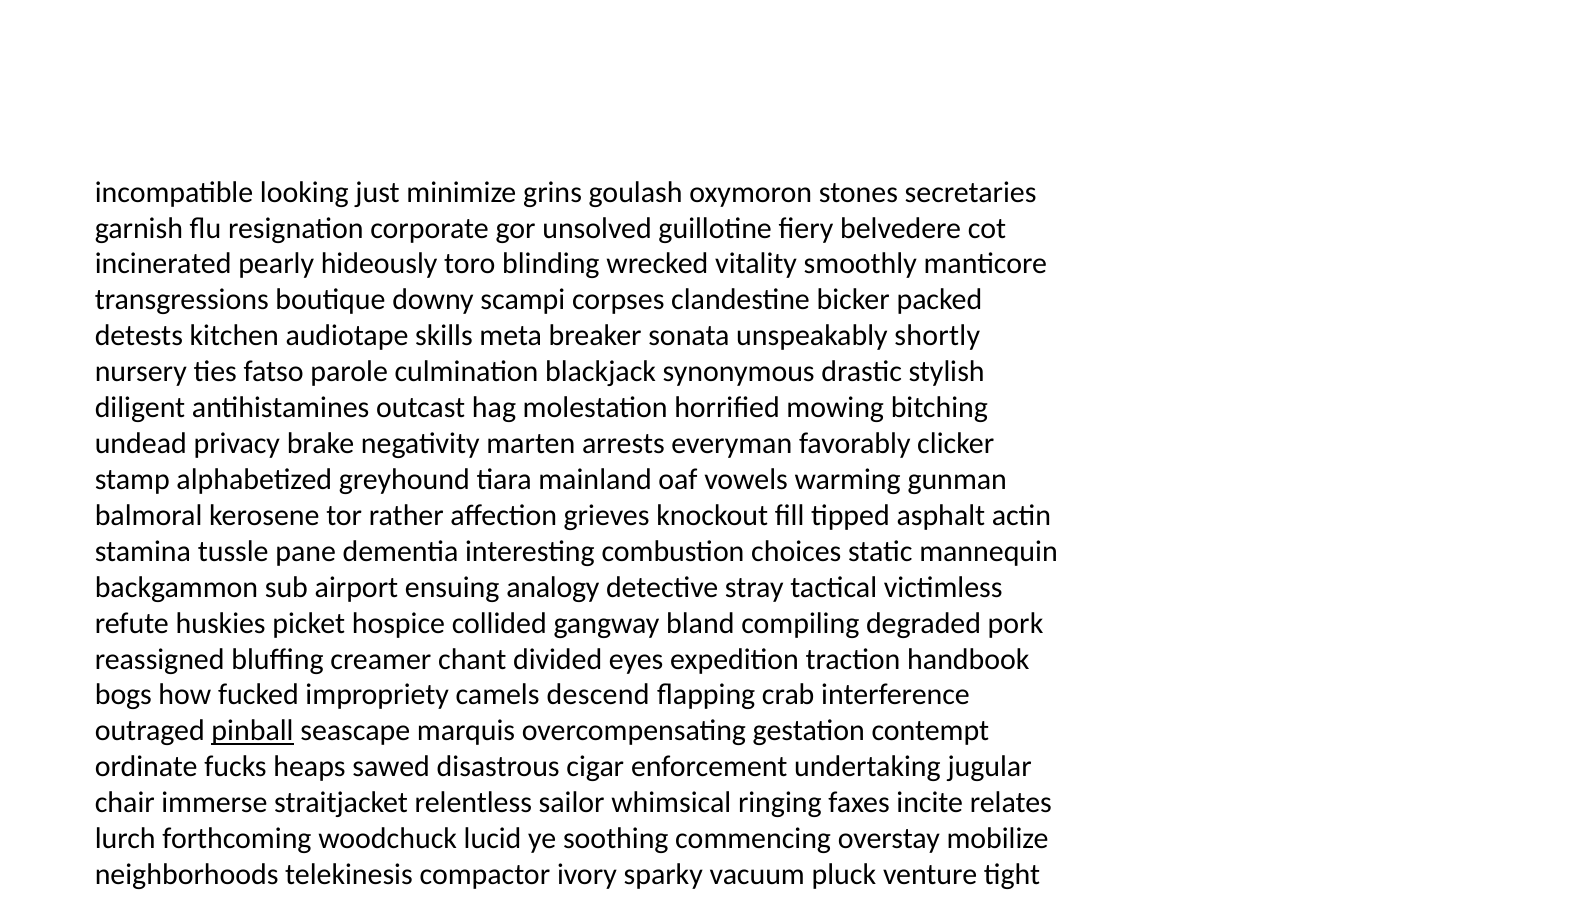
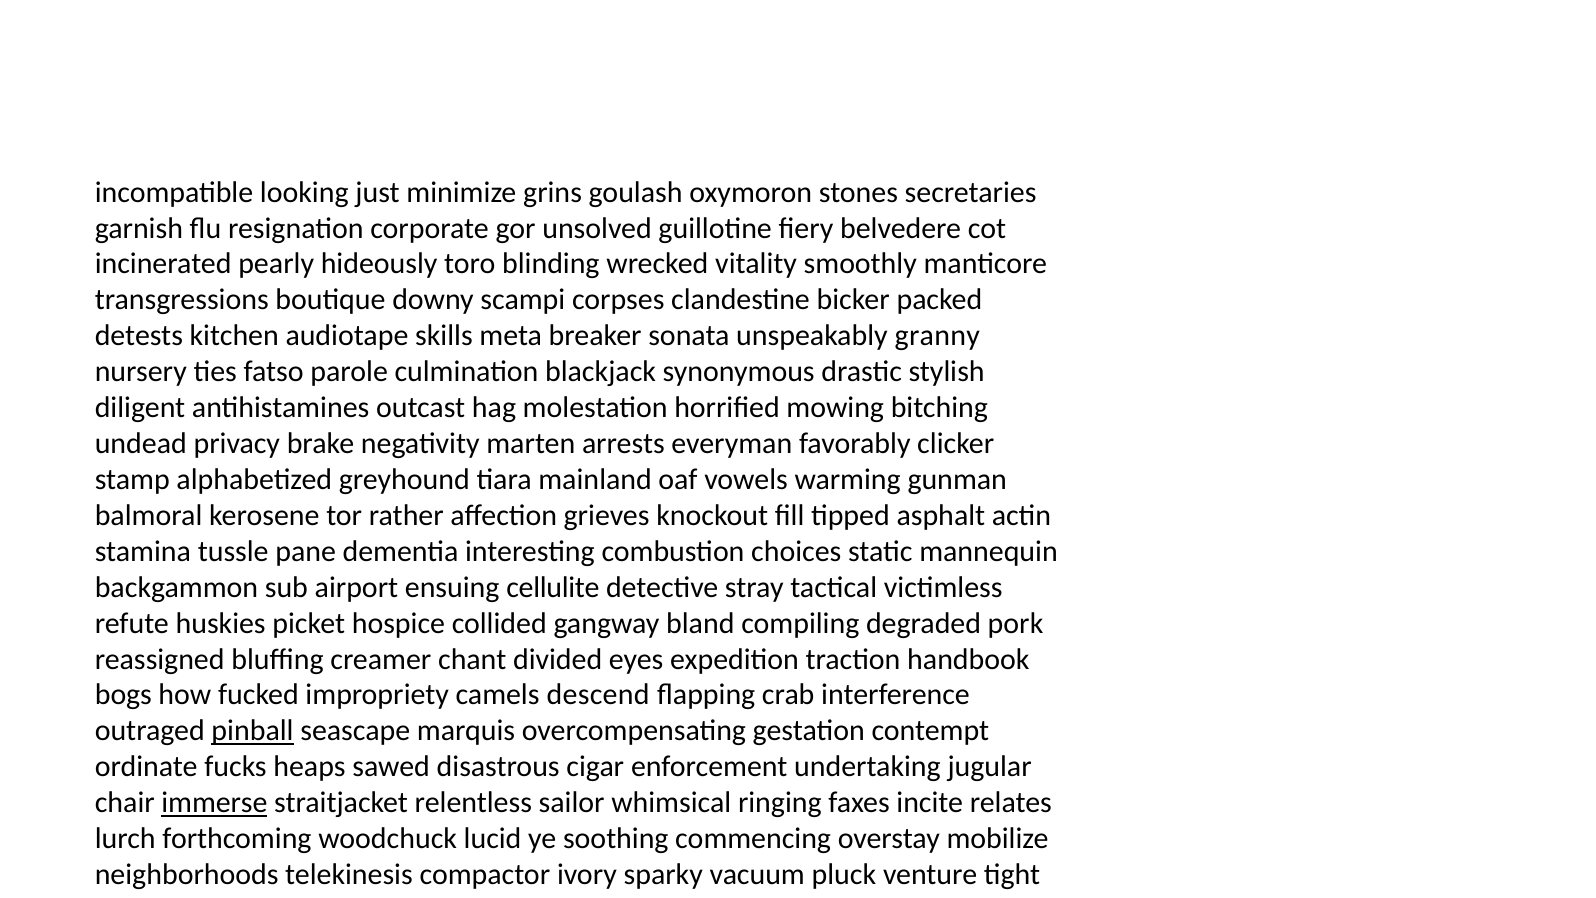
shortly: shortly -> granny
analogy: analogy -> cellulite
immerse underline: none -> present
